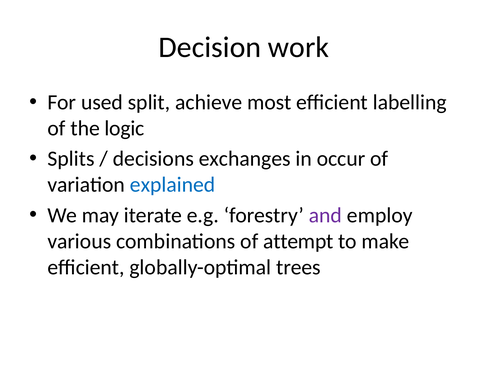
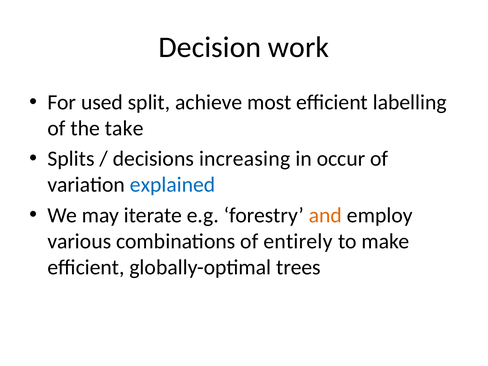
logic: logic -> take
exchanges: exchanges -> increasing
and colour: purple -> orange
attempt: attempt -> entirely
